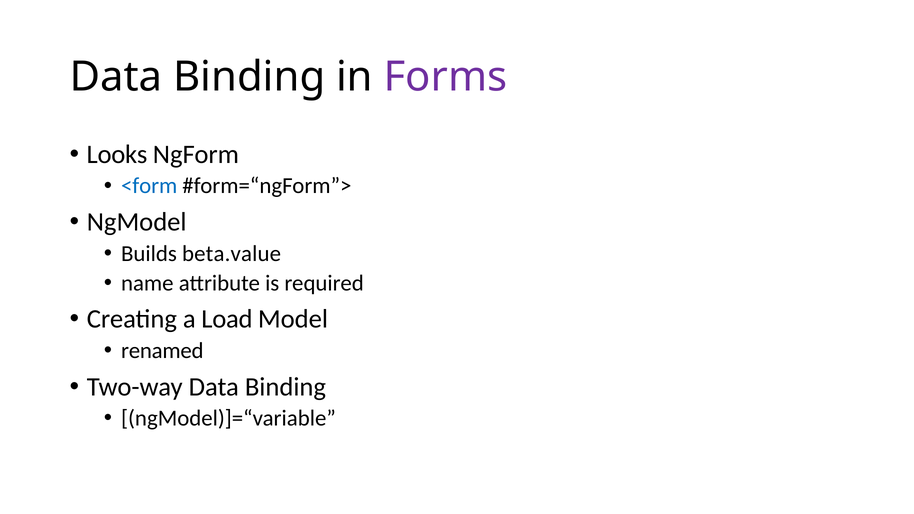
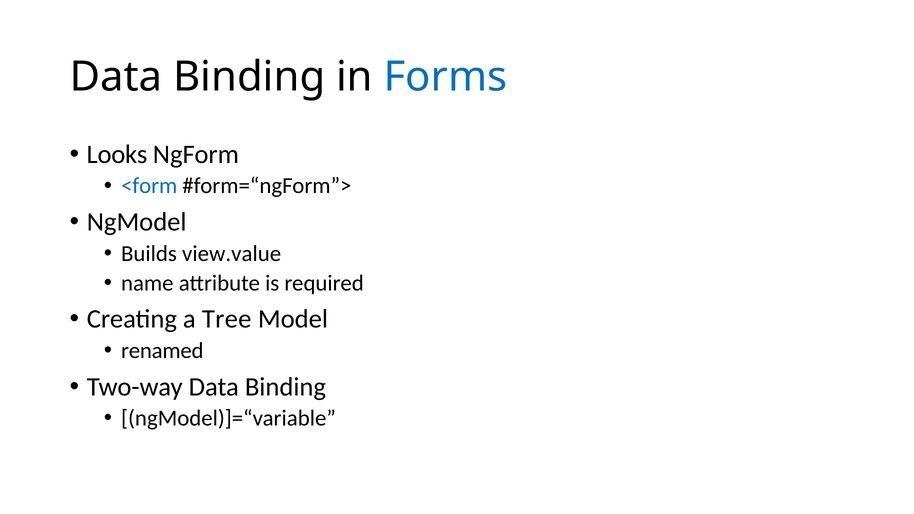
Forms colour: purple -> blue
beta.value: beta.value -> view.value
Load: Load -> Tree
